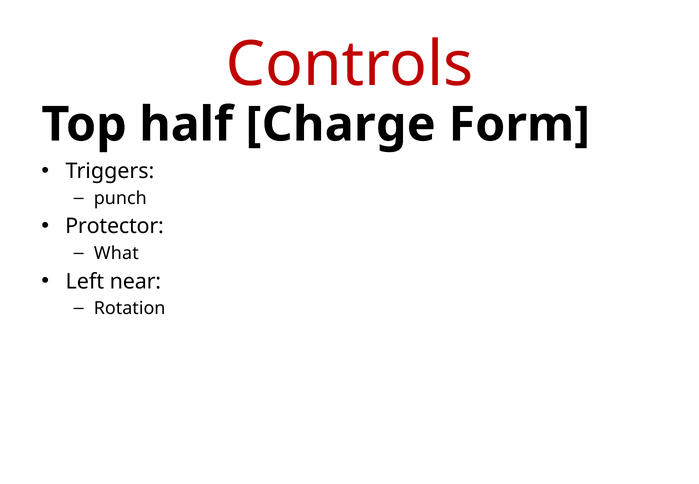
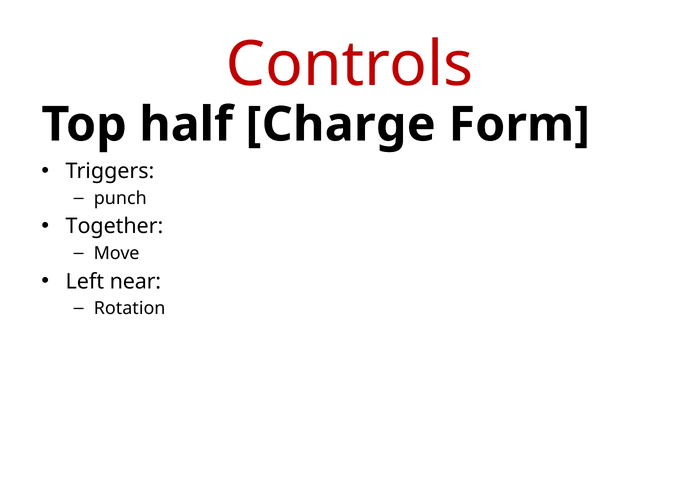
Protector: Protector -> Together
What: What -> Move
